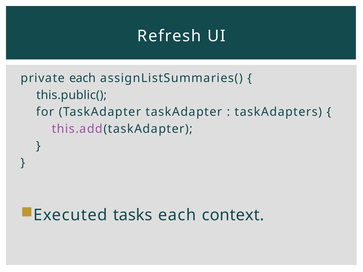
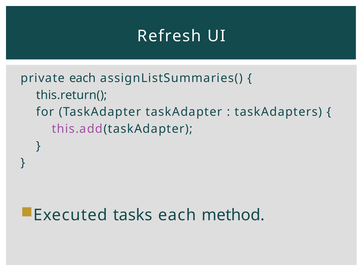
this.public(: this.public( -> this.return(
context: context -> method
